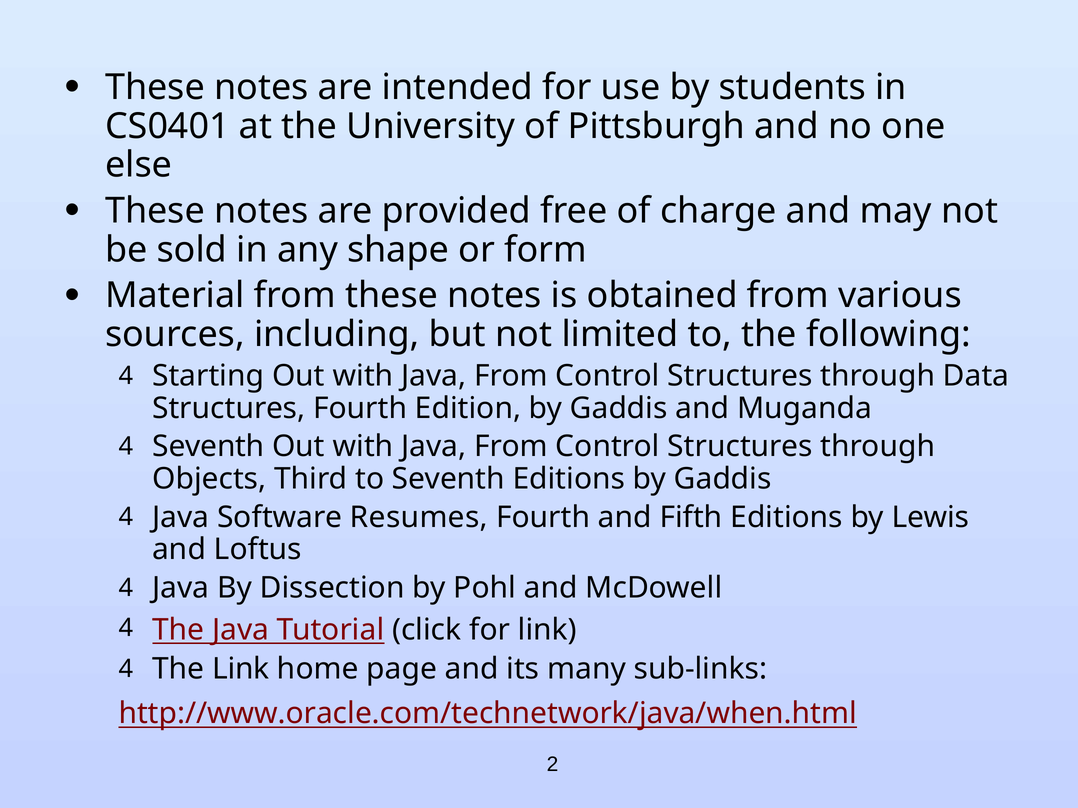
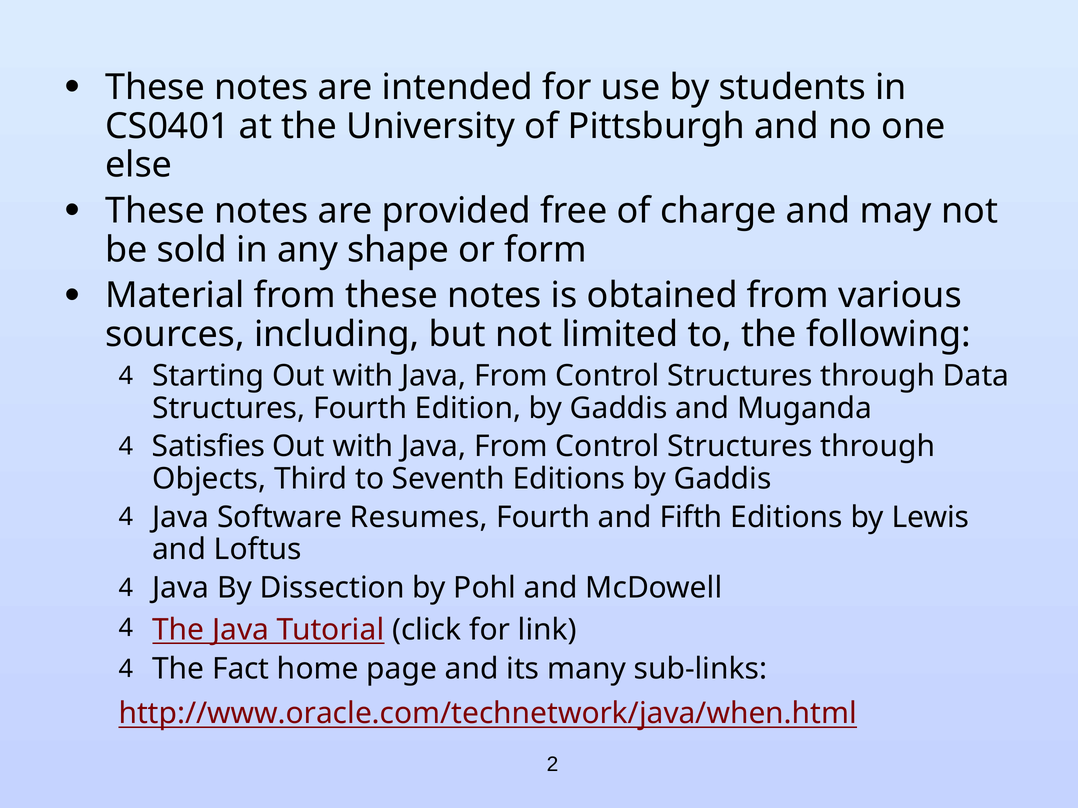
Seventh at (208, 447): Seventh -> Satisfies
The Link: Link -> Fact
